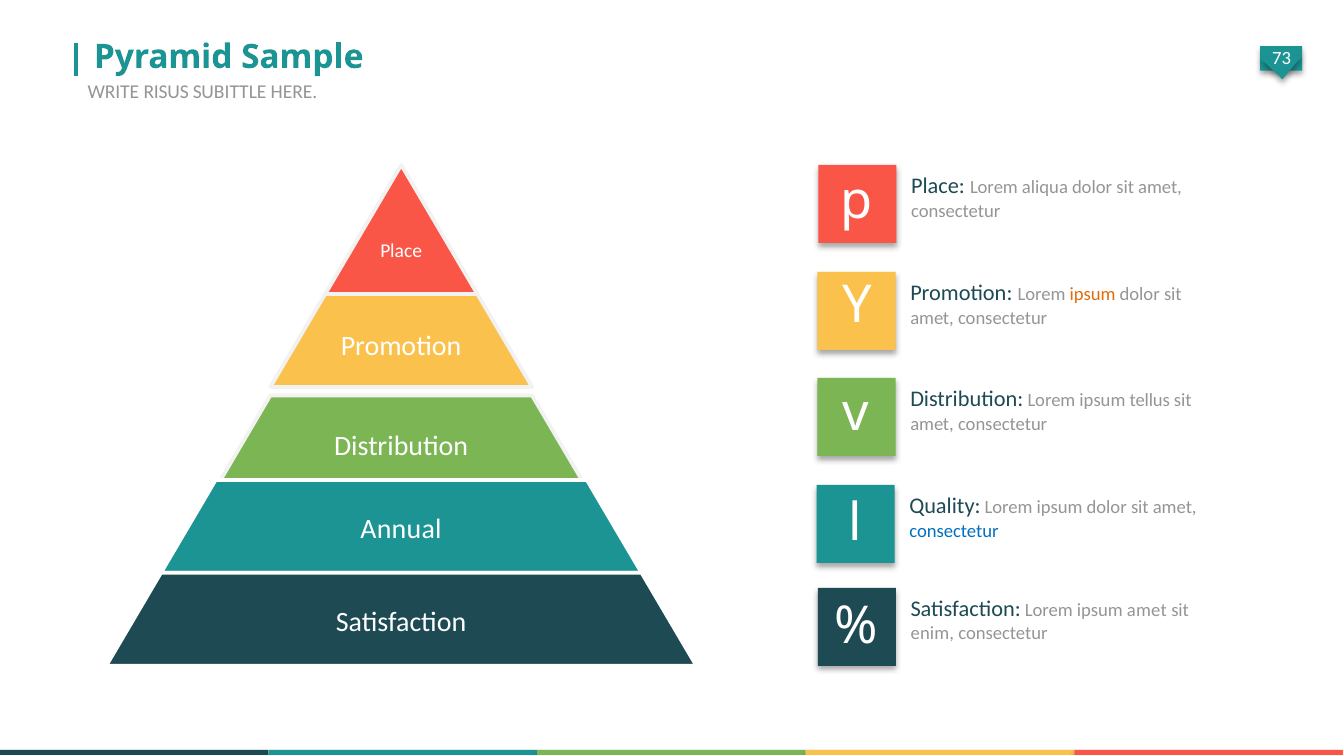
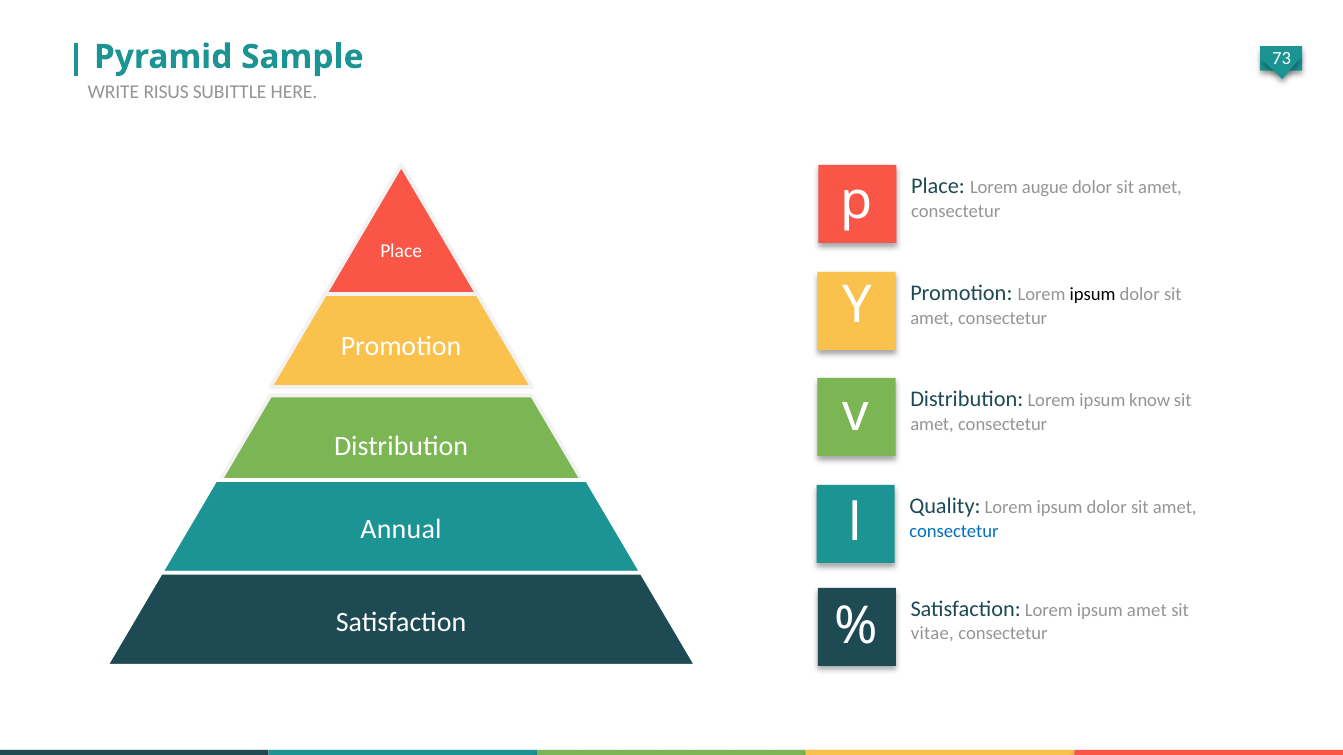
aliqua: aliqua -> augue
ipsum at (1093, 295) colour: orange -> black
tellus: tellus -> know
enim: enim -> vitae
